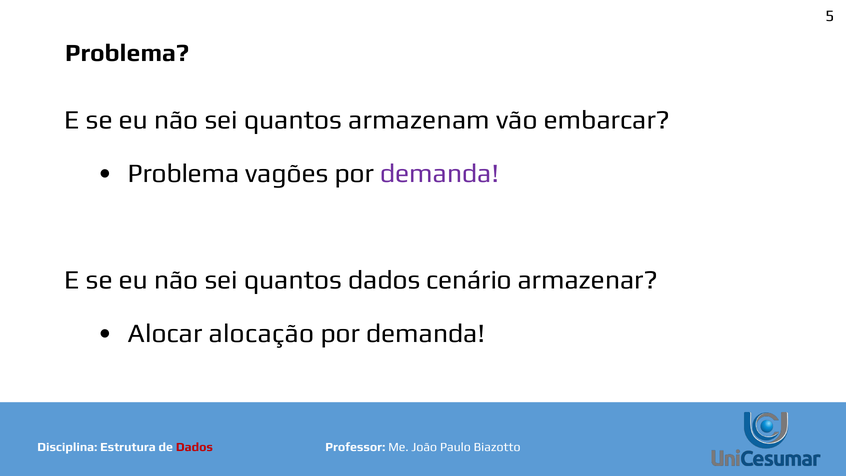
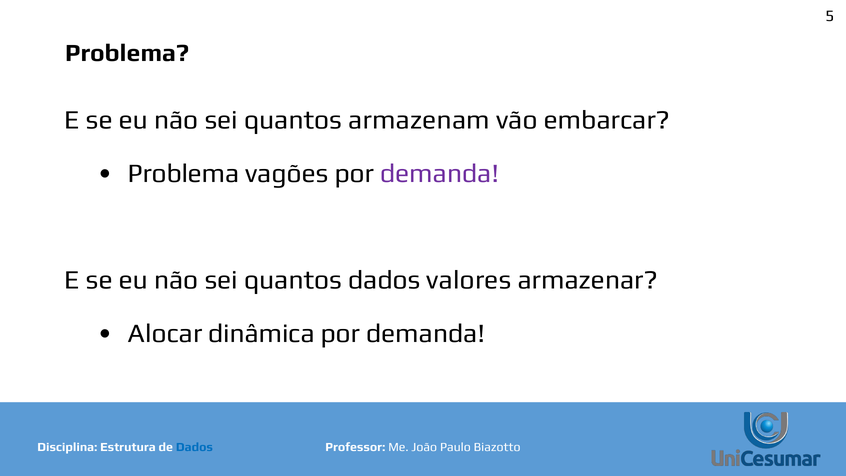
cenário: cenário -> valores
alocação: alocação -> dinâmica
Dados at (194, 447) colour: red -> blue
